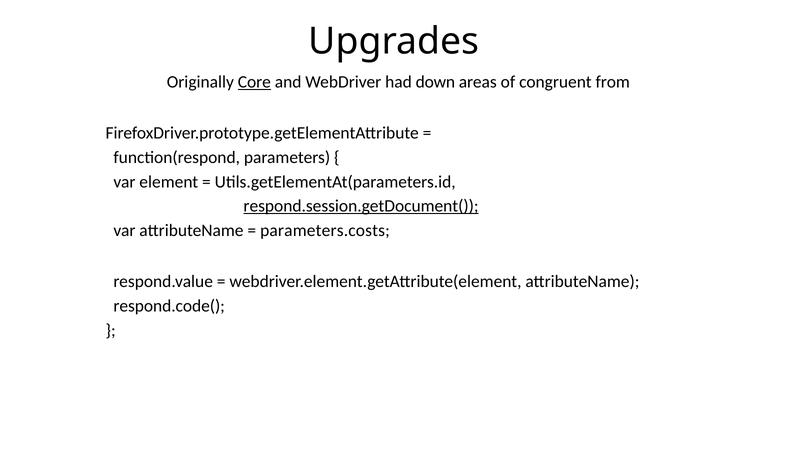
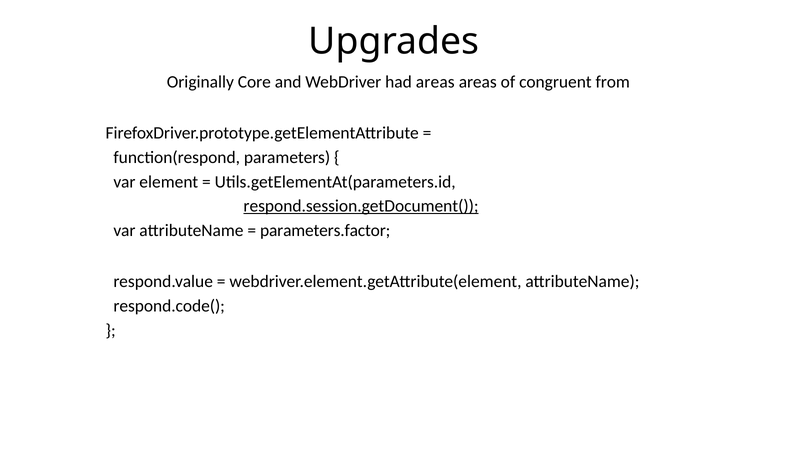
Core underline: present -> none
had down: down -> areas
parameters.costs: parameters.costs -> parameters.factor
